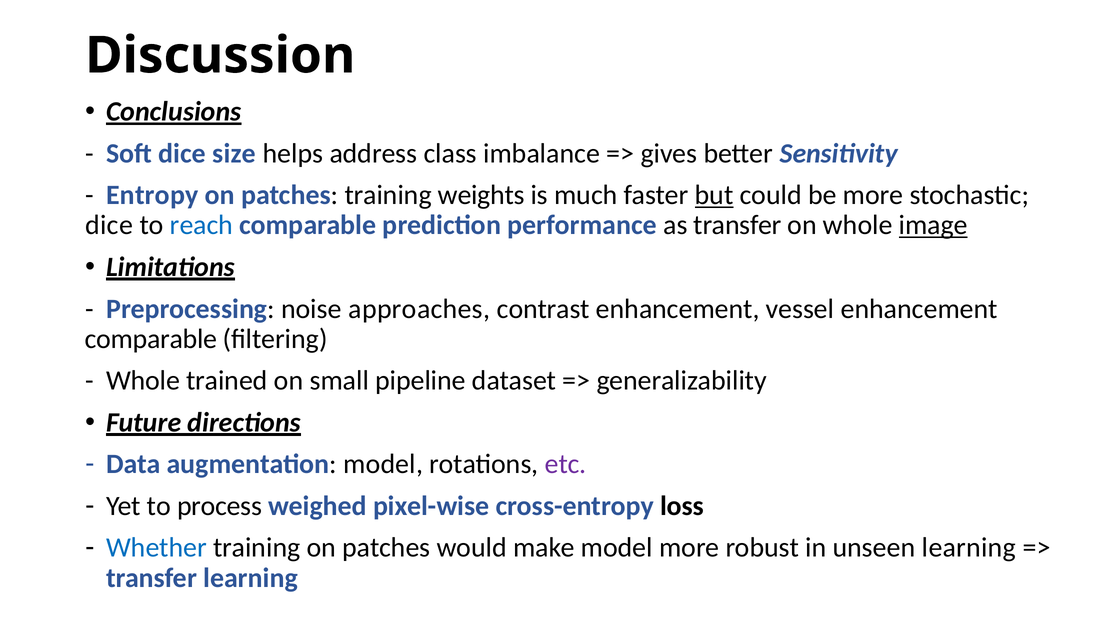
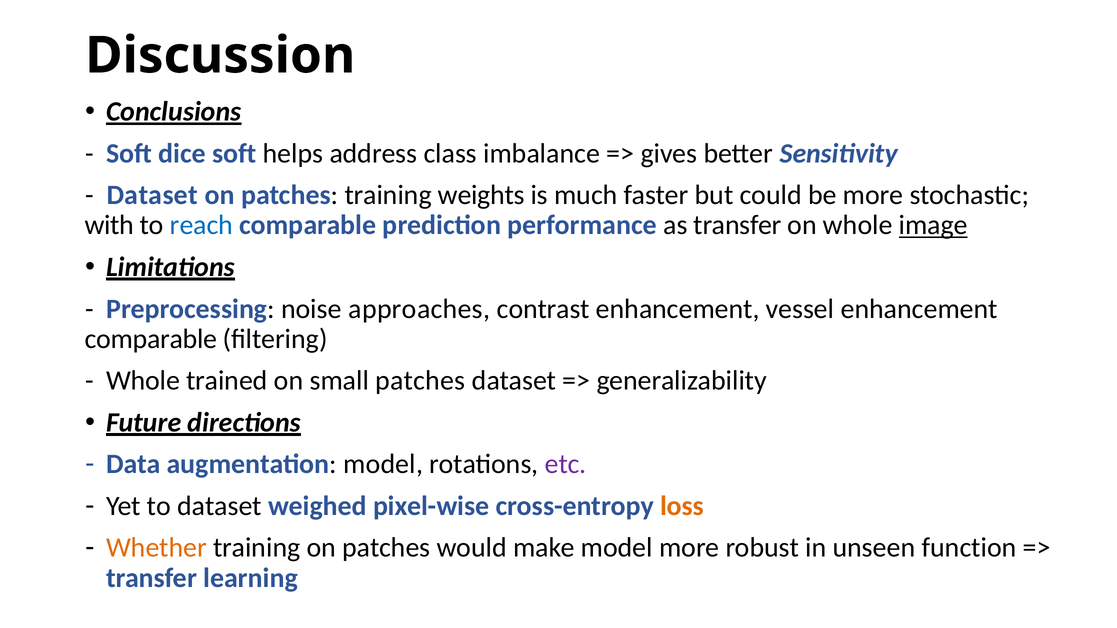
dice size: size -> soft
Entropy at (152, 195): Entropy -> Dataset
but underline: present -> none
dice at (109, 225): dice -> with
small pipeline: pipeline -> patches
to process: process -> dataset
loss colour: black -> orange
Whether colour: blue -> orange
unseen learning: learning -> function
